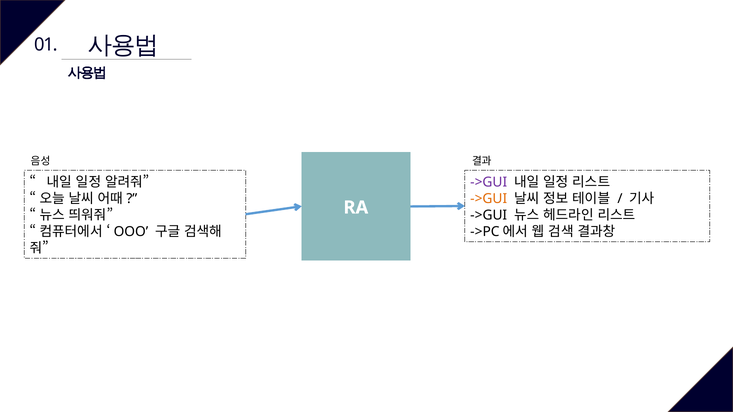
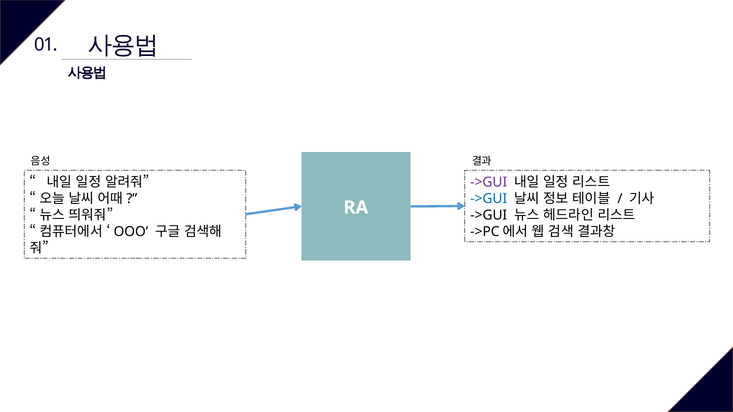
->GUI at (489, 199) colour: orange -> blue
